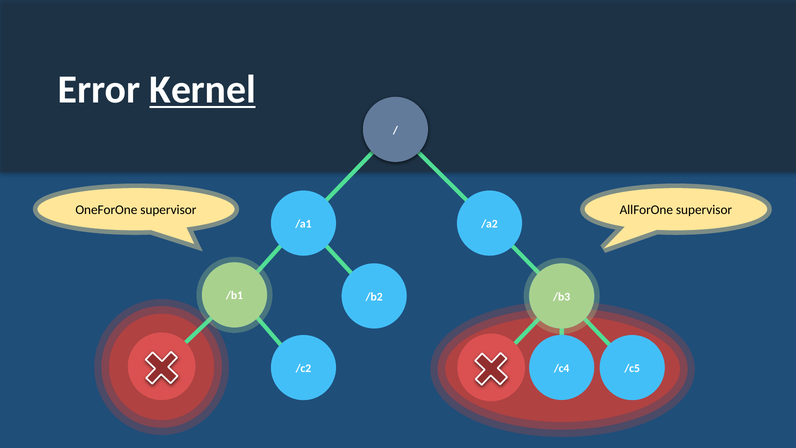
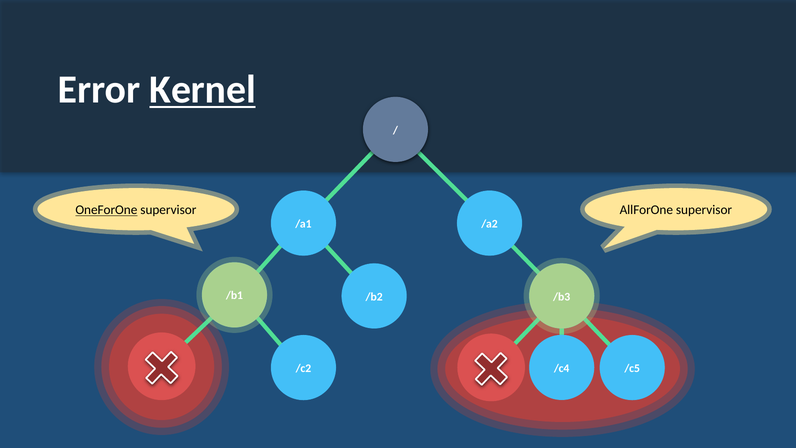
OneForOne underline: none -> present
